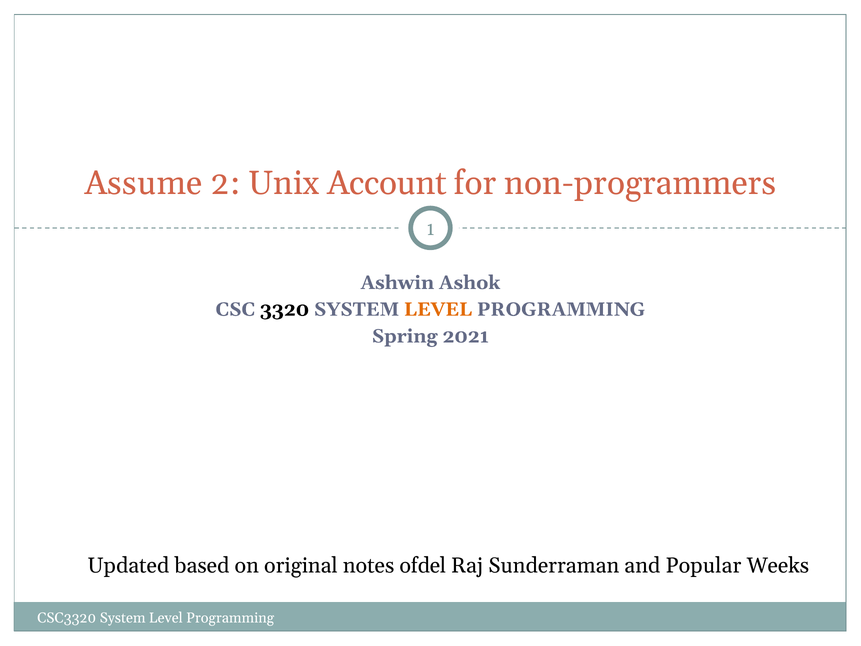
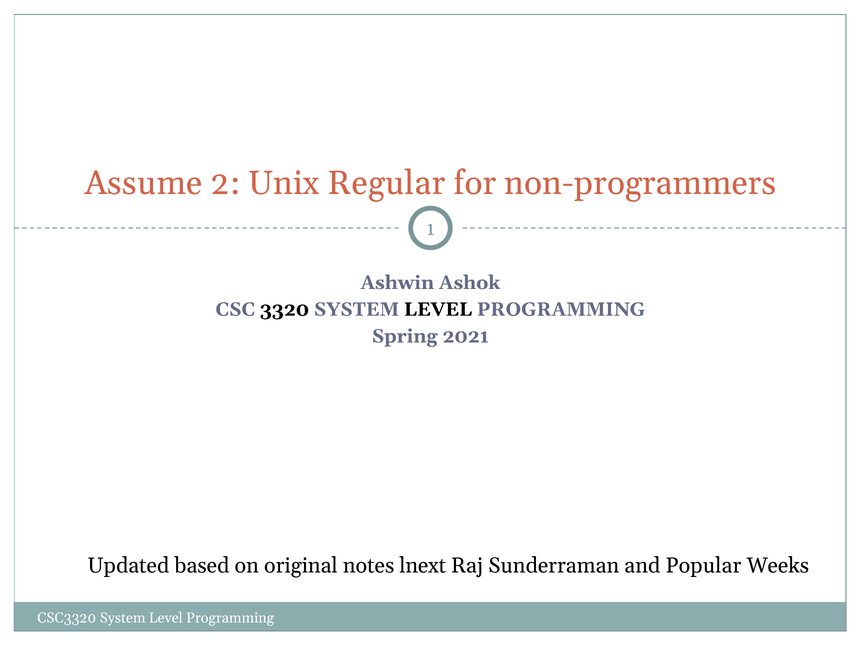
Account: Account -> Regular
LEVEL at (438, 309) colour: orange -> black
ofdel: ofdel -> lnext
